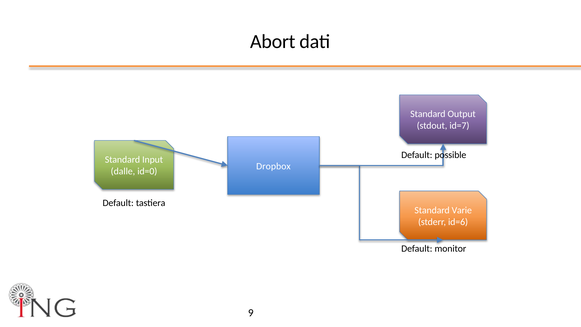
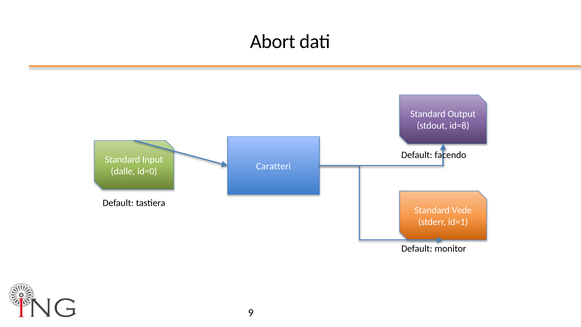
id=7: id=7 -> id=8
possible: possible -> facendo
Dropbox: Dropbox -> Caratteri
Varie: Varie -> Vede
id=6: id=6 -> id=1
